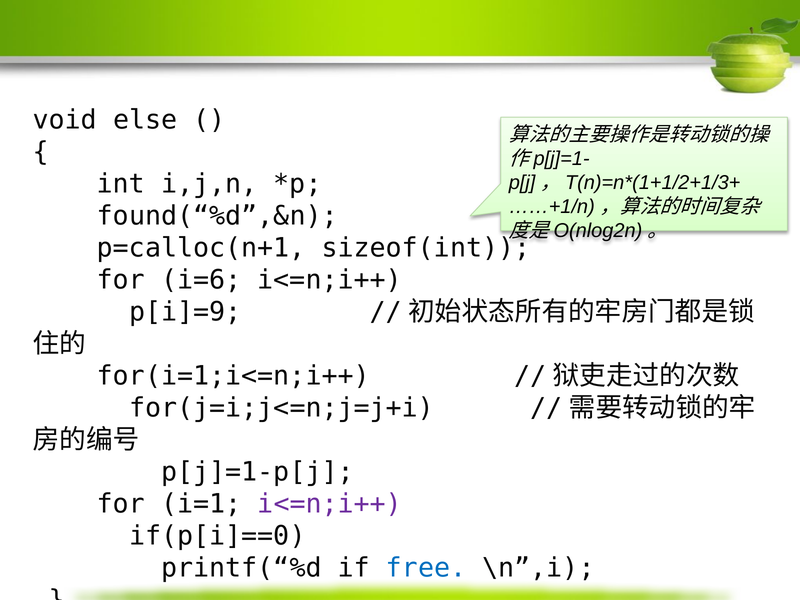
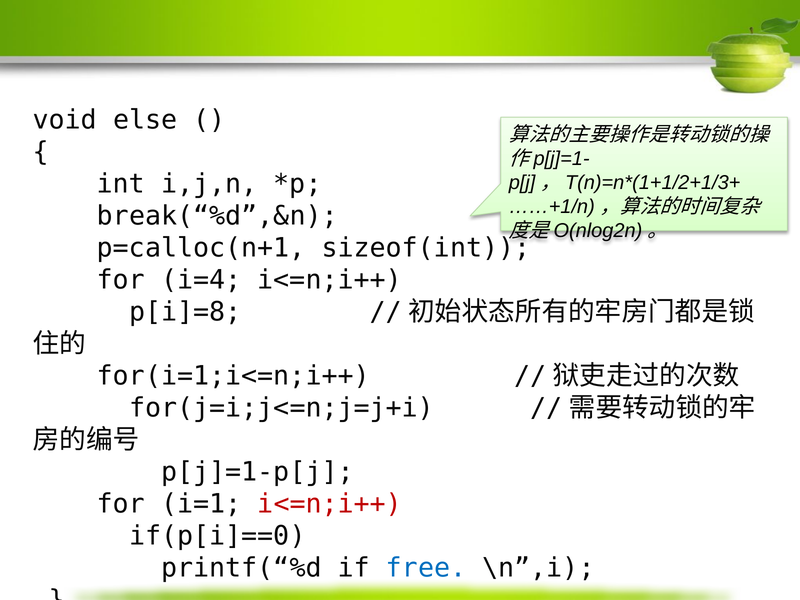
found(“%d”,&n: found(“%d”,&n -> break(“%d”,&n
i=6: i=6 -> i=4
p[i]=9: p[i]=9 -> p[i]=8
i<=n;i++ at (330, 504) colour: purple -> red
